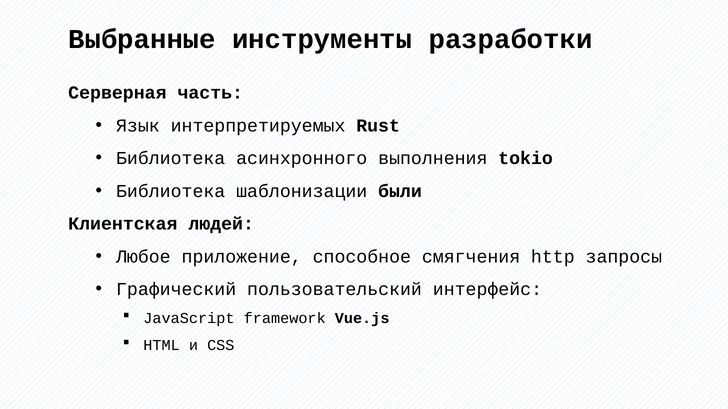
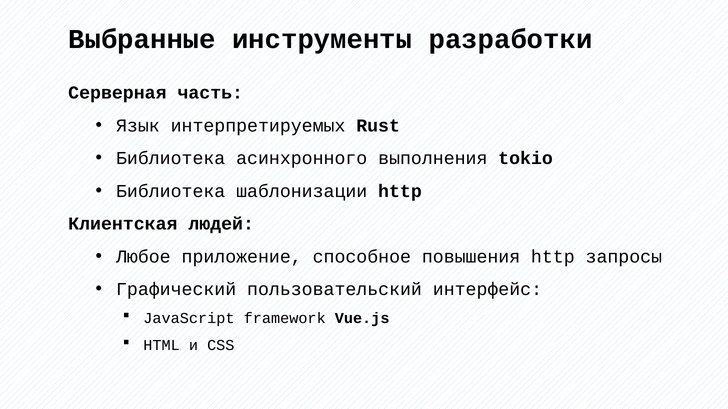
шаблонизации были: были -> http
смягчения: смягчения -> повышения
